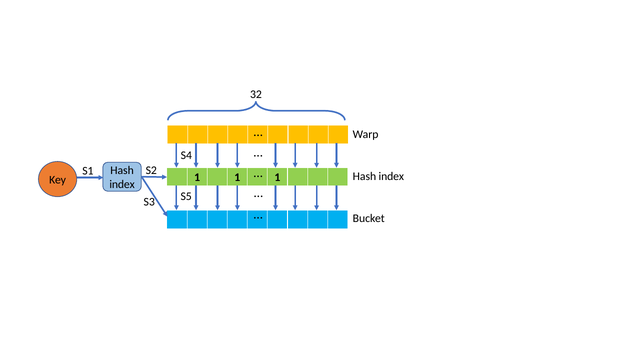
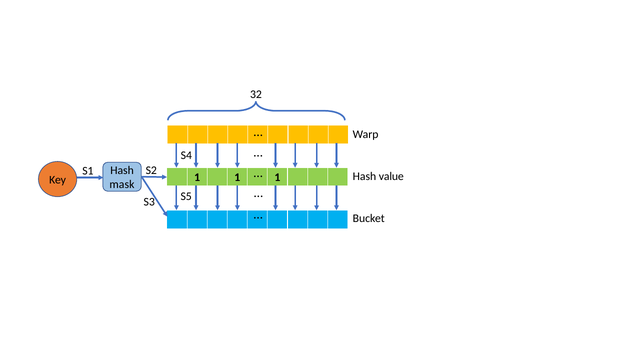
index at (391, 176): index -> value
index at (122, 184): index -> mask
